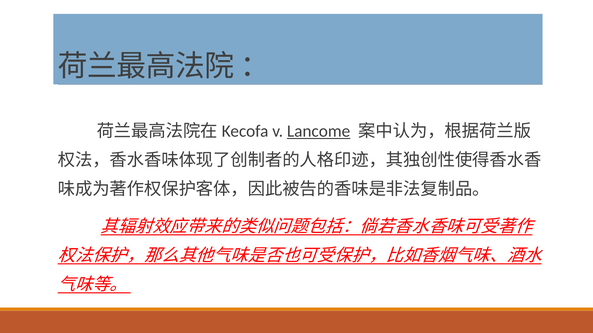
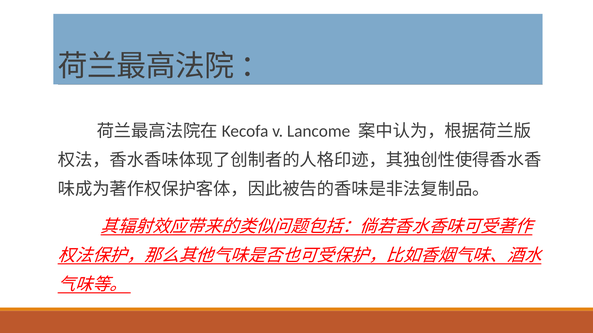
Lancome underline: present -> none
